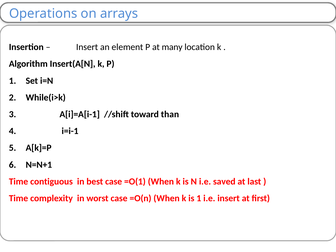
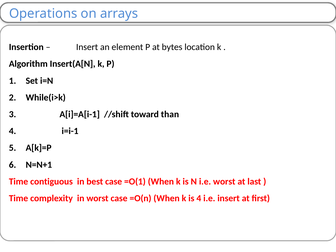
many: many -> bytes
i.e saved: saved -> worst
is 1: 1 -> 4
